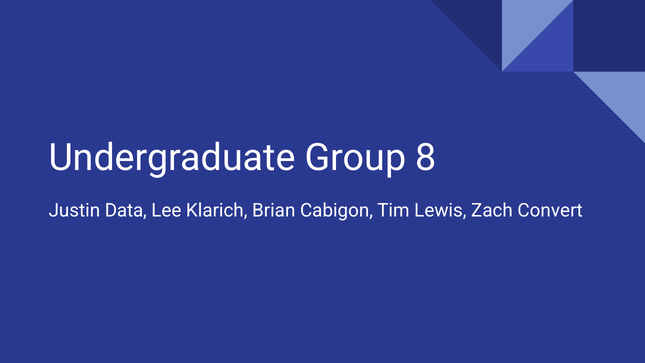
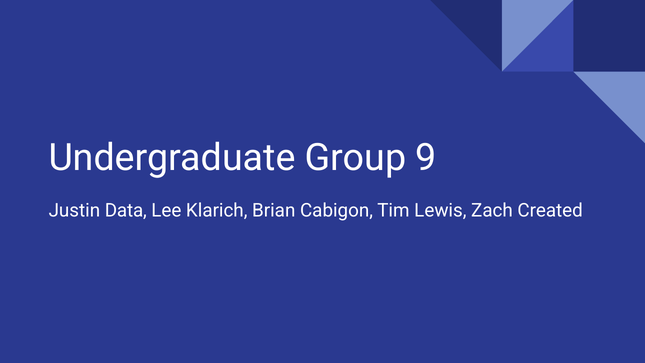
8: 8 -> 9
Convert: Convert -> Created
